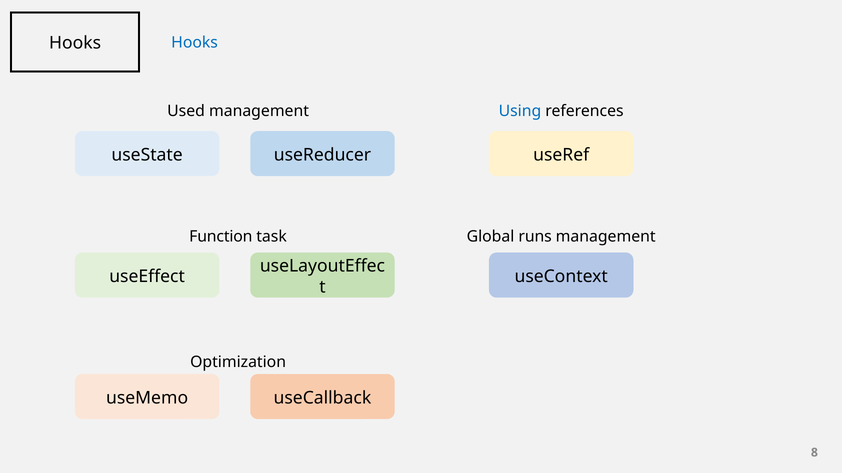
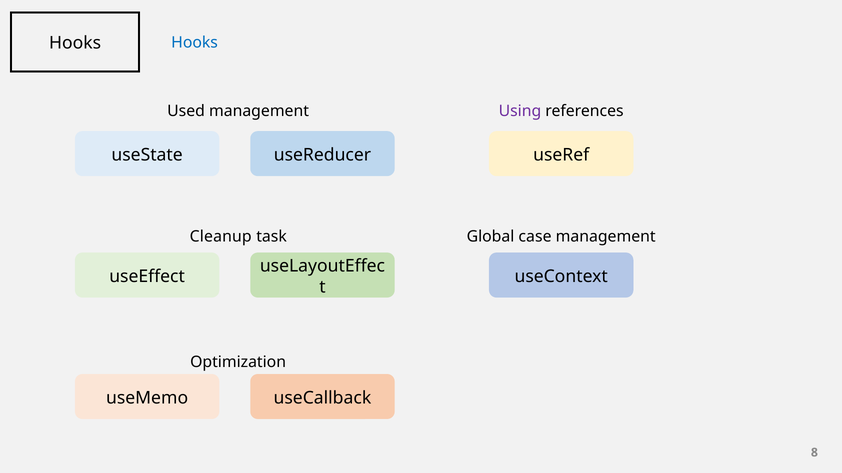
Using colour: blue -> purple
Function: Function -> Cleanup
runs: runs -> case
